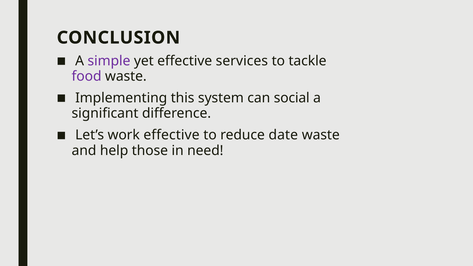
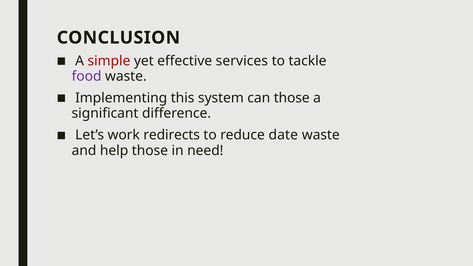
simple colour: purple -> red
can social: social -> those
work effective: effective -> redirects
